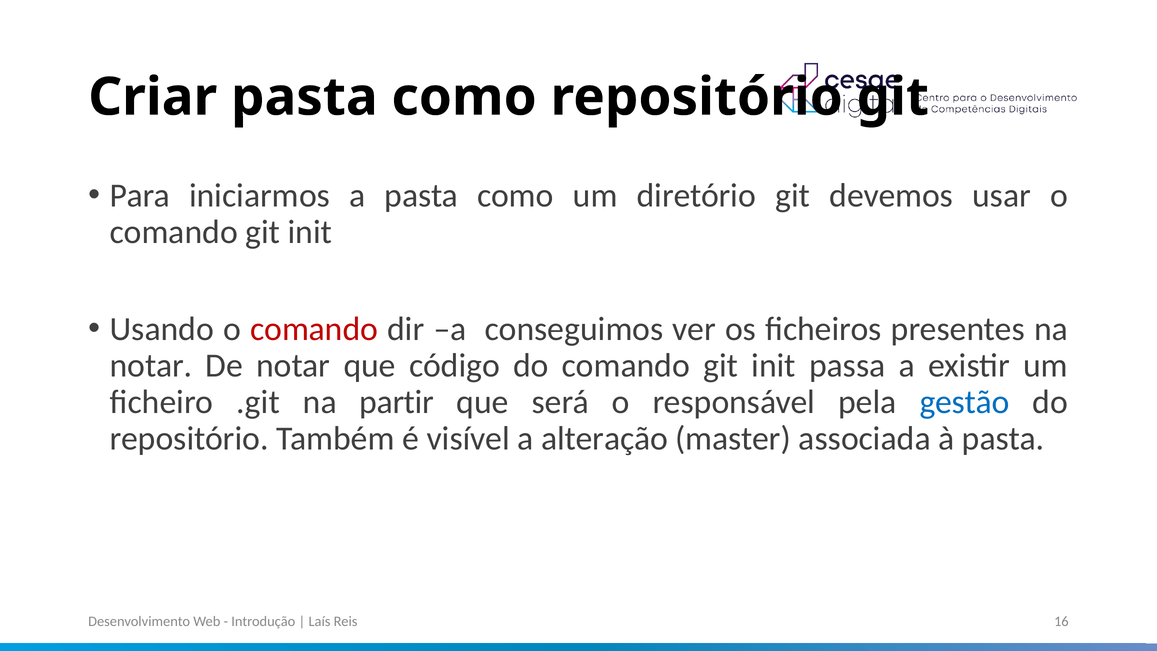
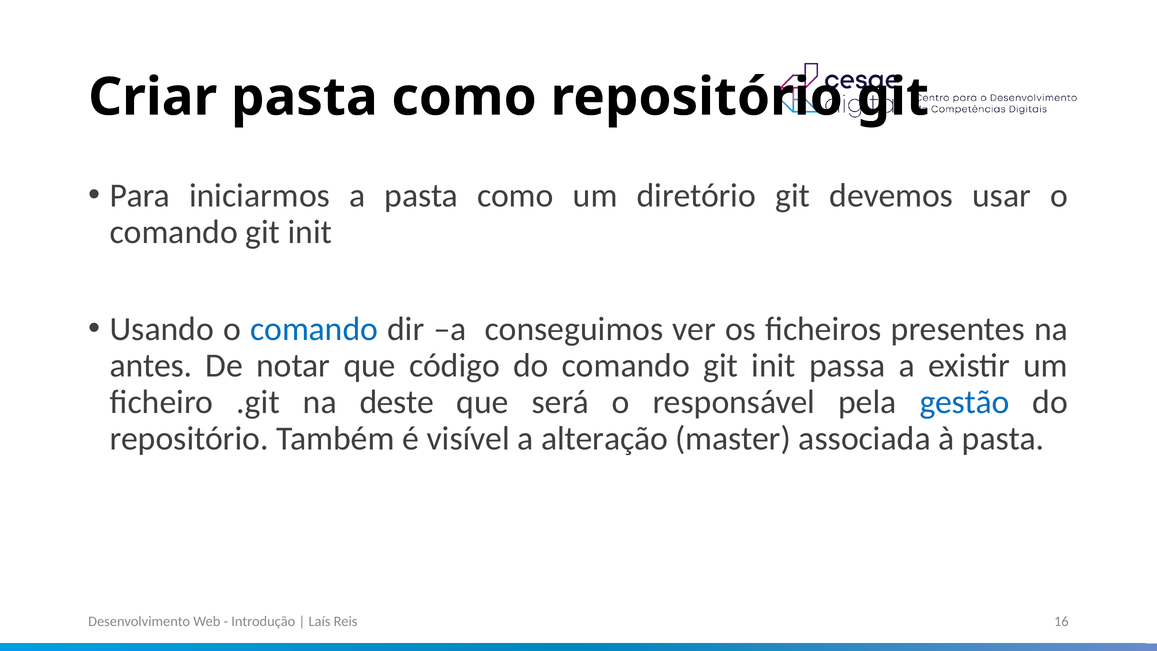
comando at (314, 329) colour: red -> blue
notar at (151, 366): notar -> antes
partir: partir -> deste
